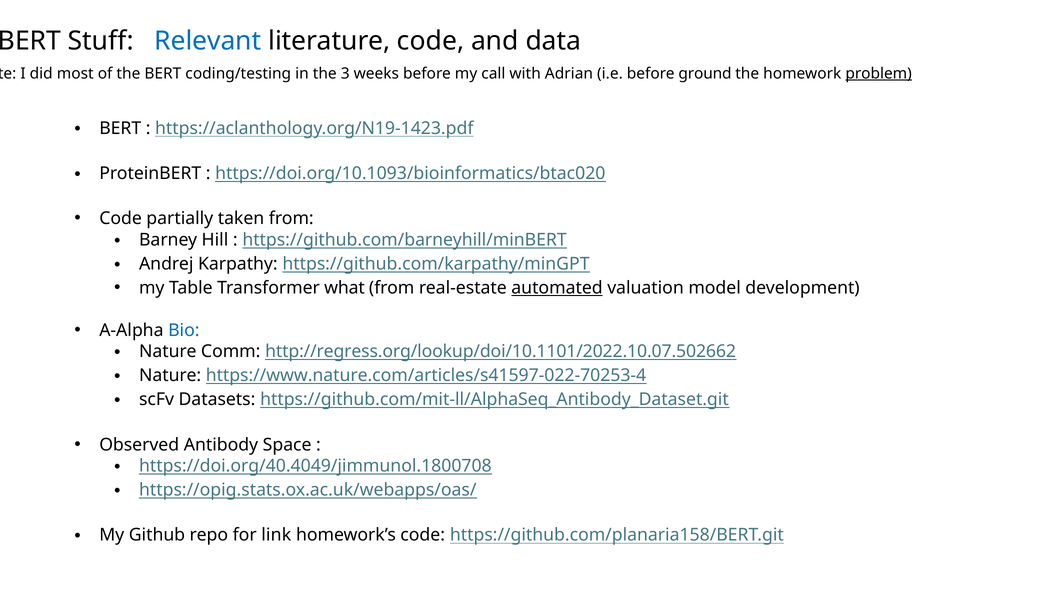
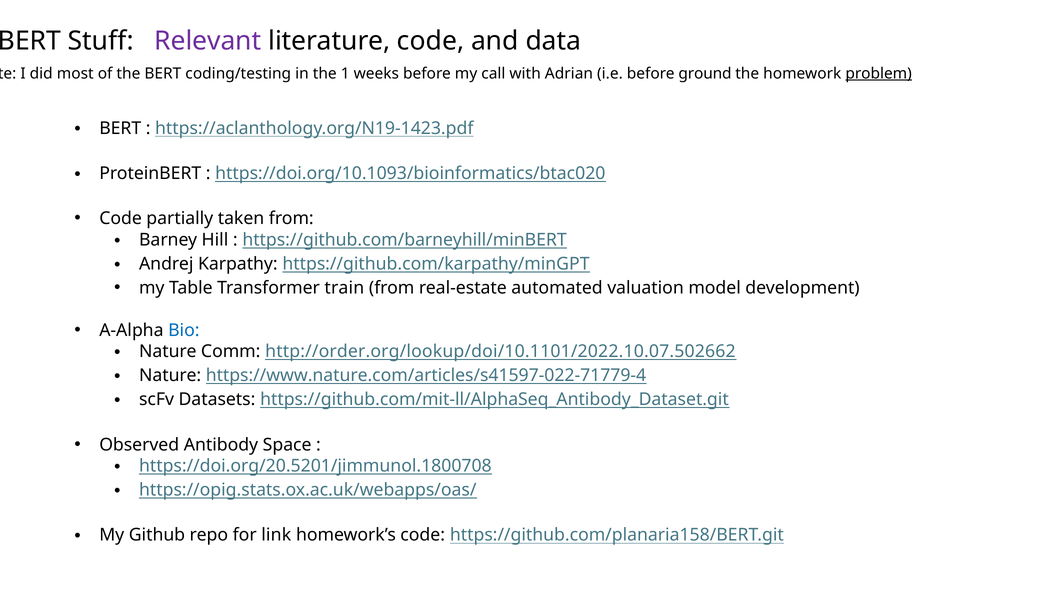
Relevant colour: blue -> purple
3: 3 -> 1
what: what -> train
automated underline: present -> none
http://regress.org/lookup/doi/10.1101/2022.10.07.502662: http://regress.org/lookup/doi/10.1101/2022.10.07.502662 -> http://order.org/lookup/doi/10.1101/2022.10.07.502662
https://www.nature.com/articles/s41597-022-70253-4: https://www.nature.com/articles/s41597-022-70253-4 -> https://www.nature.com/articles/s41597-022-71779-4
https://doi.org/40.4049/jimmunol.1800708: https://doi.org/40.4049/jimmunol.1800708 -> https://doi.org/20.5201/jimmunol.1800708
